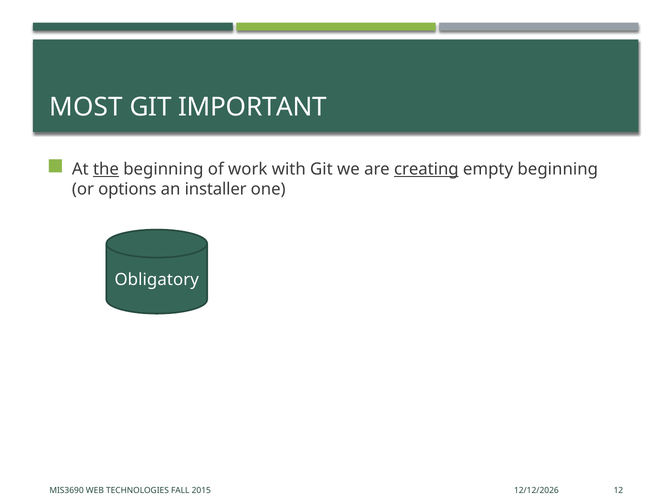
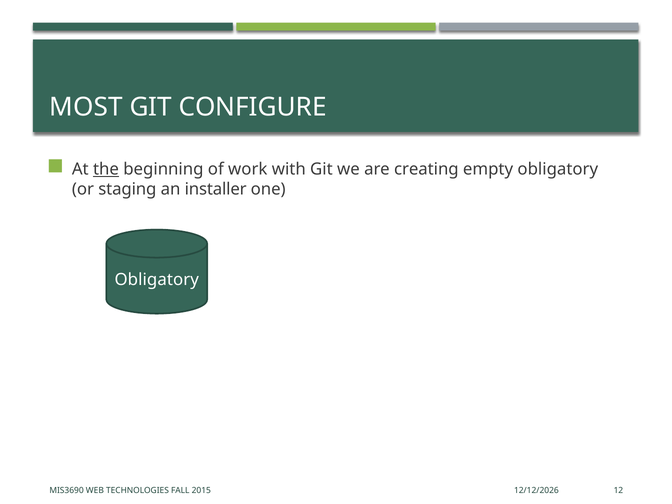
IMPORTANT: IMPORTANT -> CONFIGURE
creating underline: present -> none
empty beginning: beginning -> obligatory
options: options -> staging
